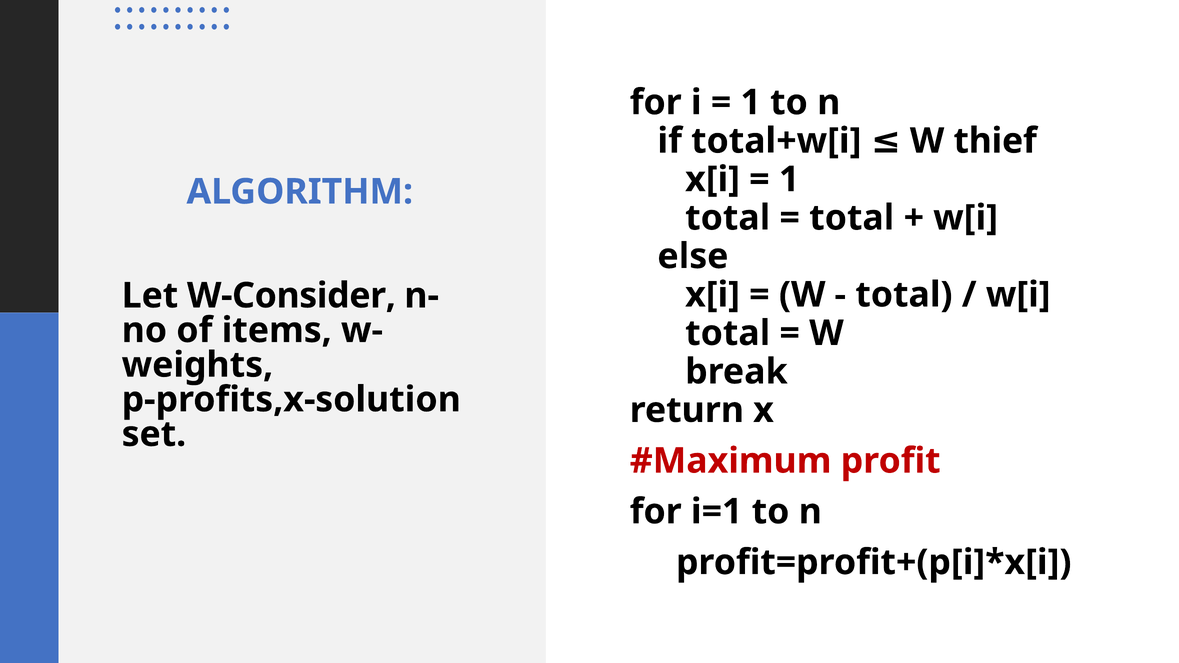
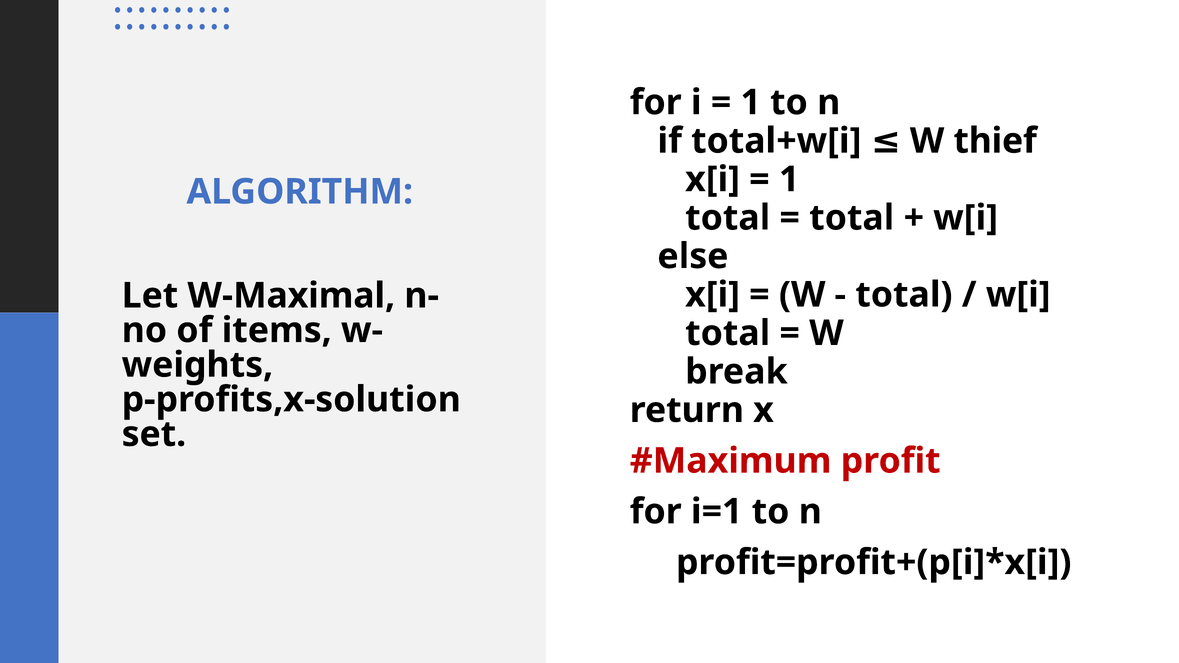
W-Consider: W-Consider -> W-Maximal
